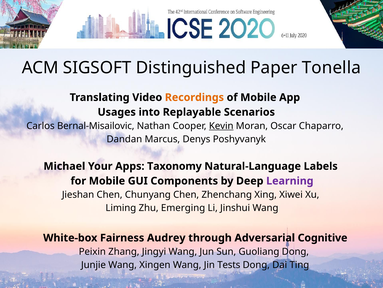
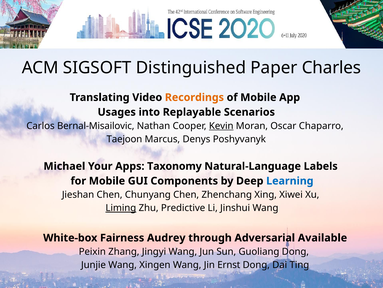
Tonella: Tonella -> Charles
Dandan: Dandan -> Taejoon
Learning colour: purple -> blue
Liming underline: none -> present
Emerging: Emerging -> Predictive
Cognitive: Cognitive -> Available
Tests: Tests -> Ernst
